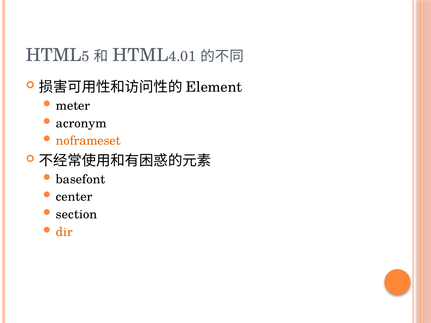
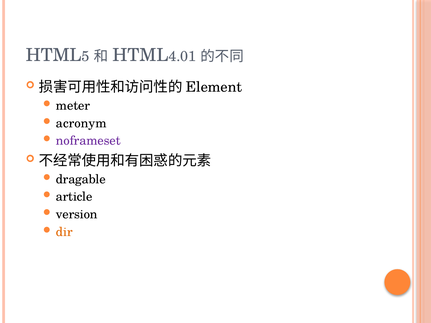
noframeset colour: orange -> purple
basefont: basefont -> dragable
center: center -> article
section: section -> version
